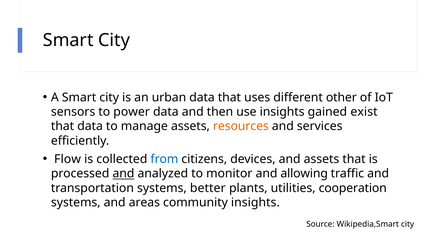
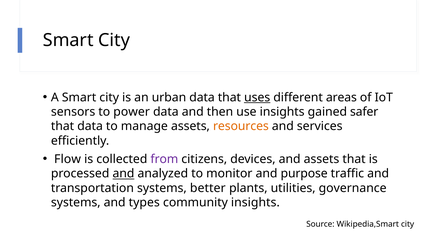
uses underline: none -> present
other: other -> areas
exist: exist -> safer
from colour: blue -> purple
allowing: allowing -> purpose
cooperation: cooperation -> governance
areas: areas -> types
